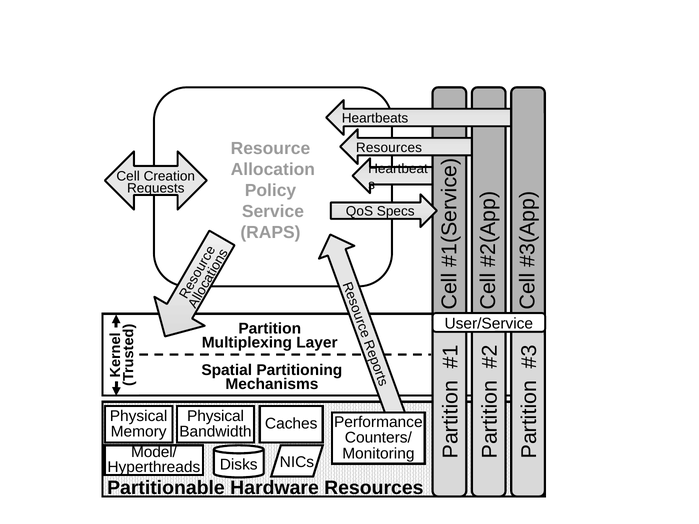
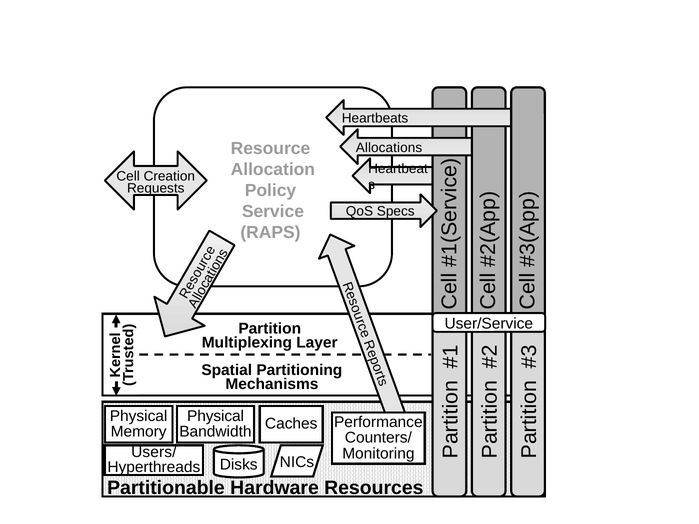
Resources at (389, 148): Resources -> Allocations
Model/: Model/ -> Users/
